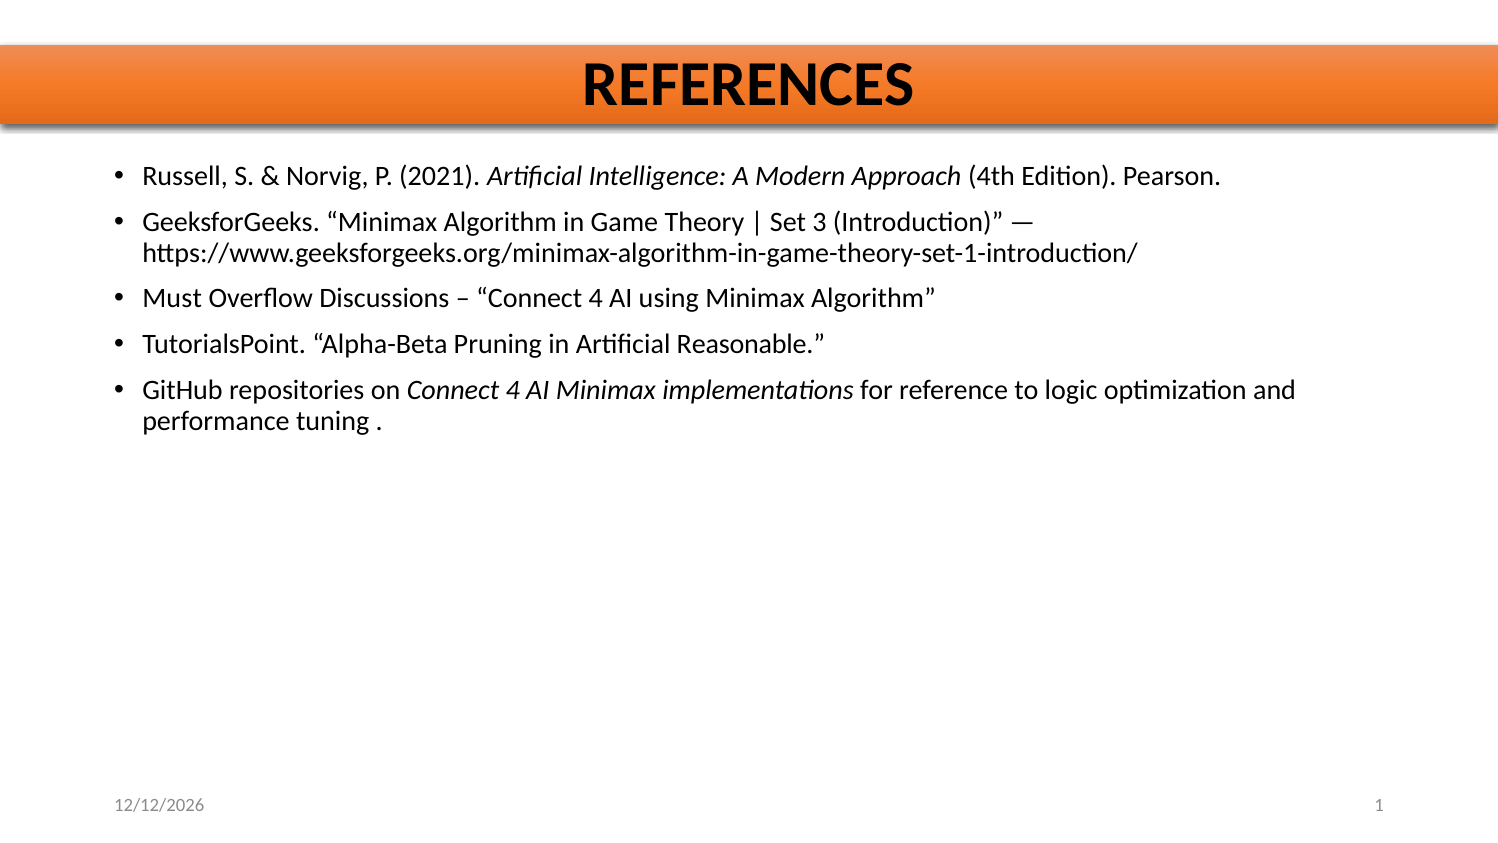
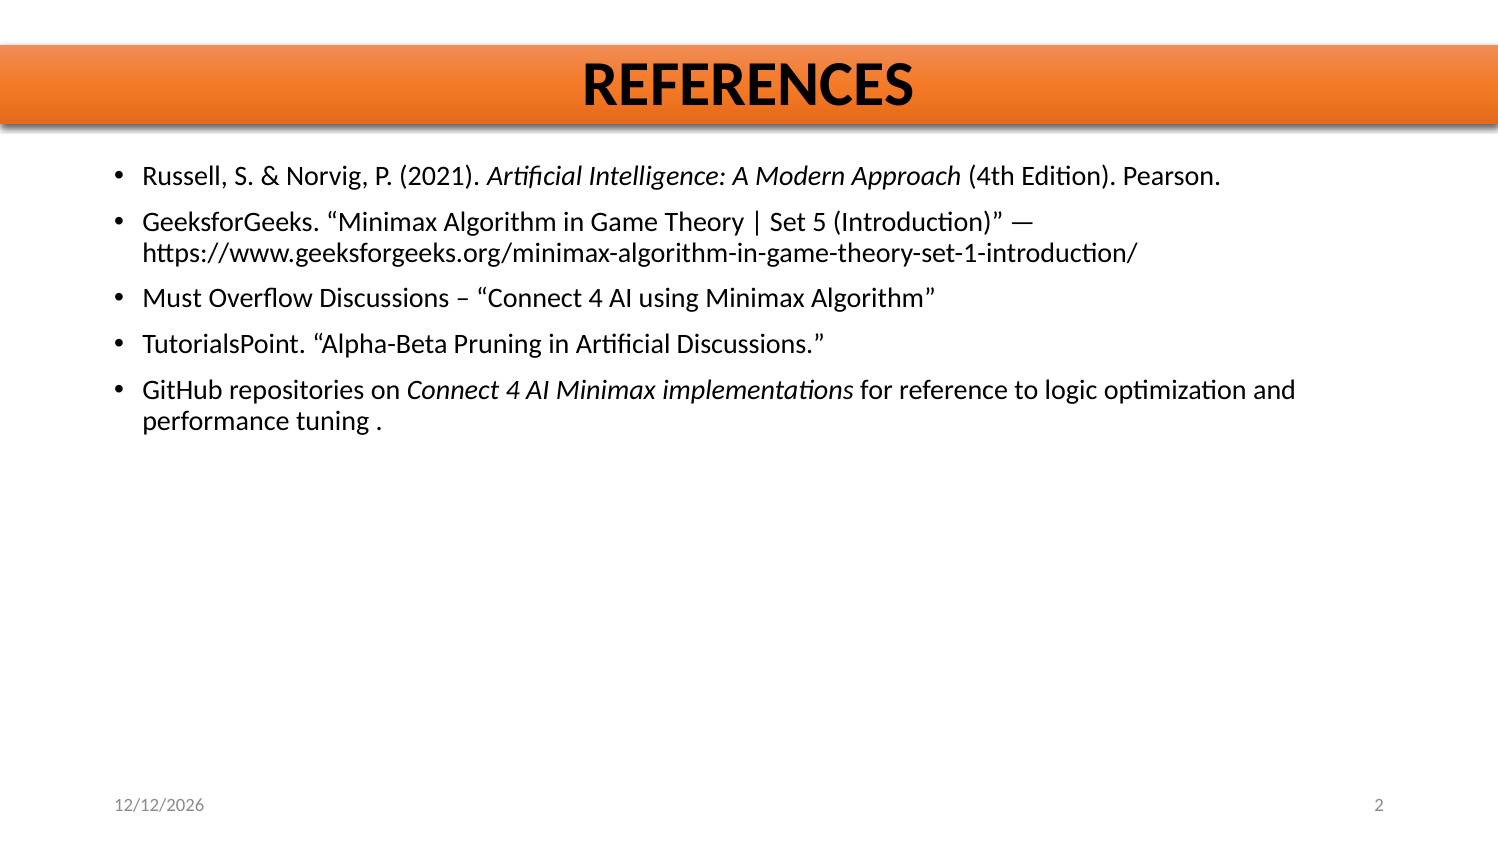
3: 3 -> 5
Artificial Reasonable: Reasonable -> Discussions
1: 1 -> 2
